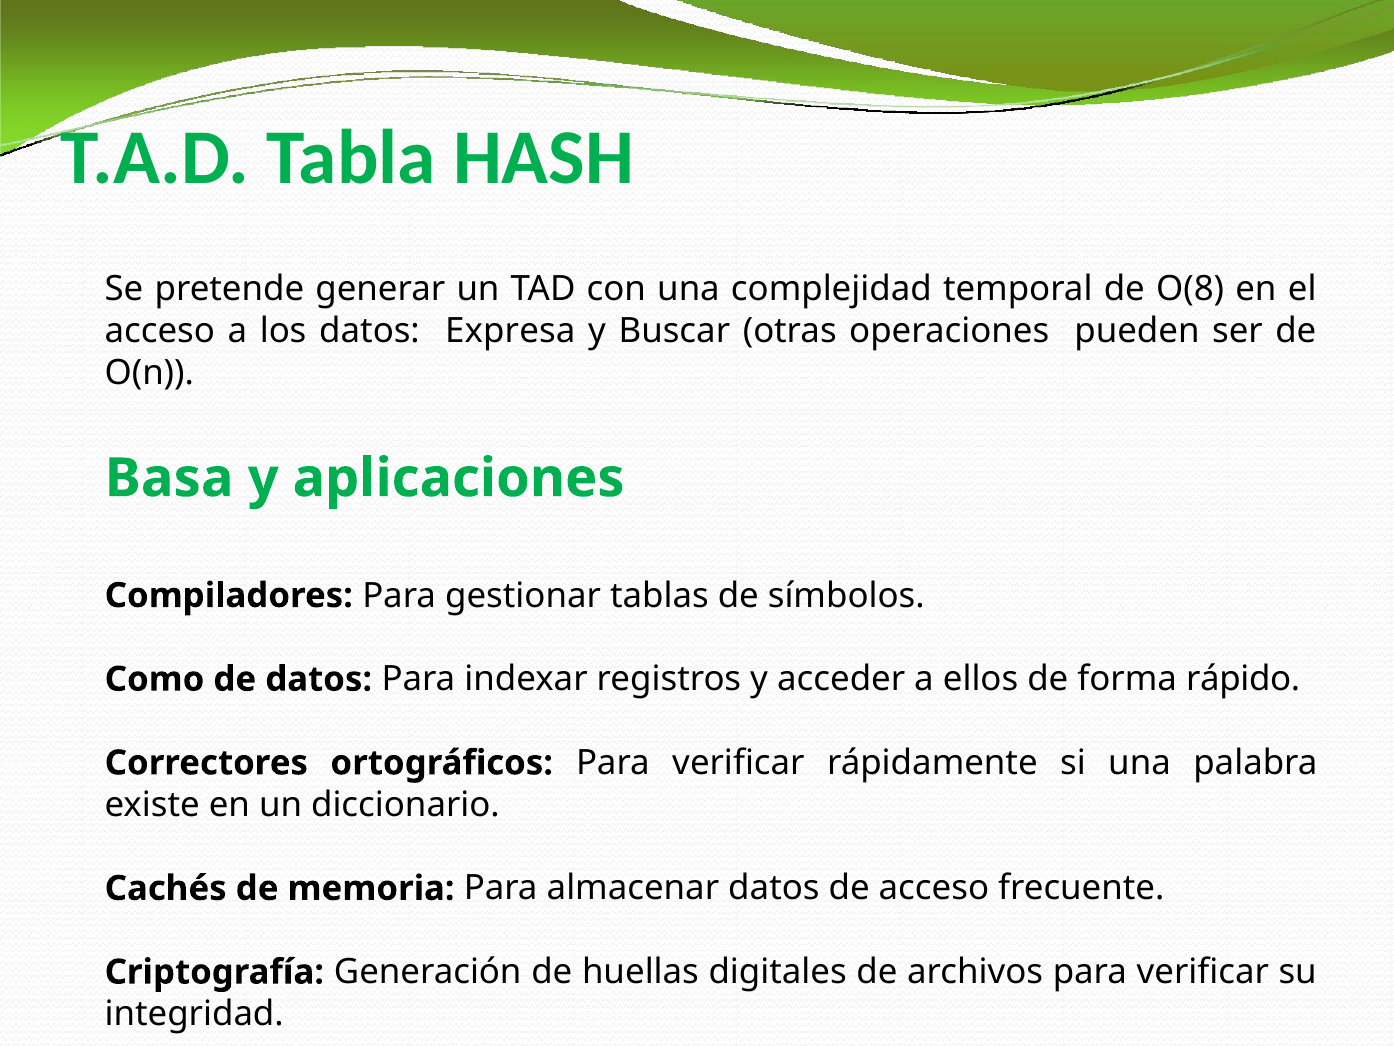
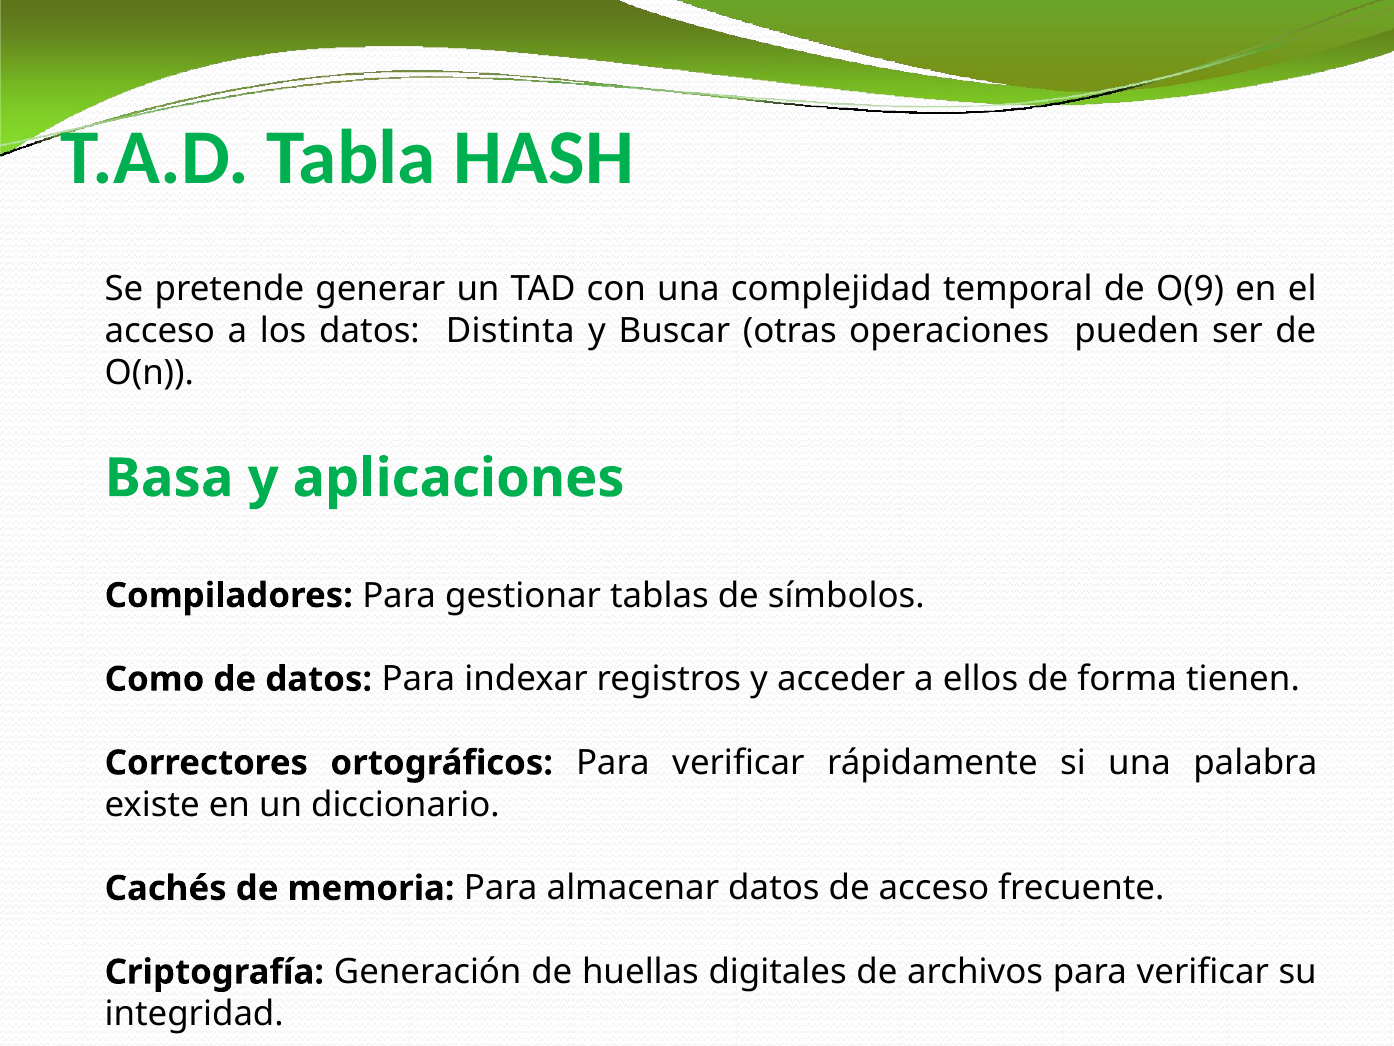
O(8: O(8 -> O(9
Expresa: Expresa -> Distinta
rápido: rápido -> tienen
